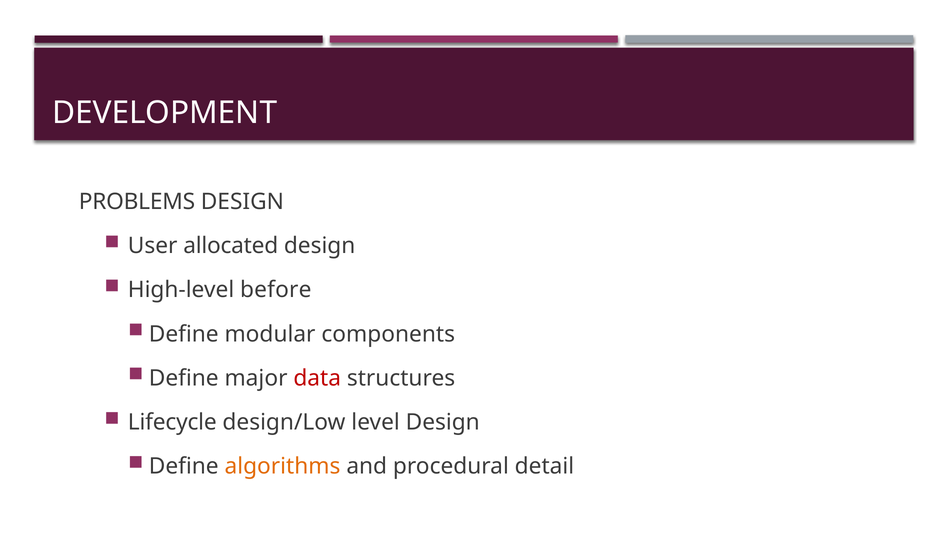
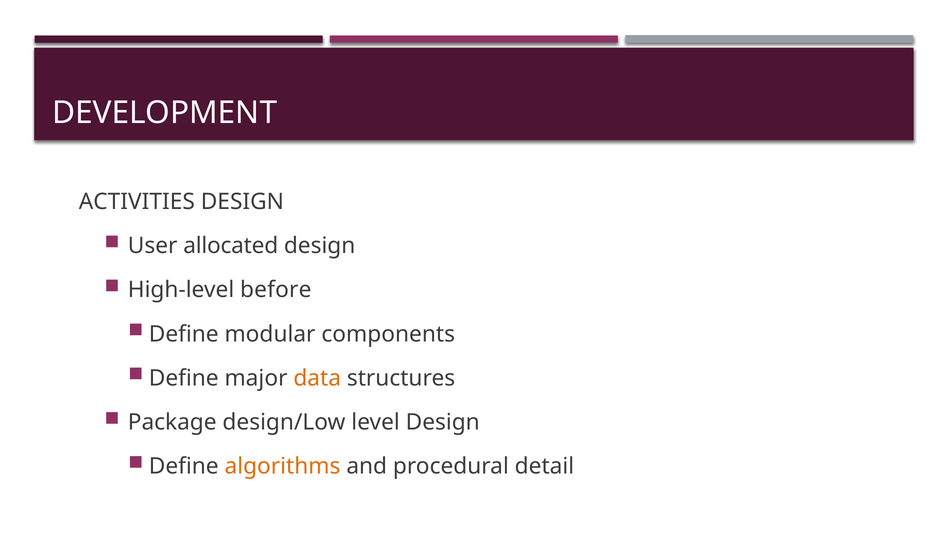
PROBLEMS: PROBLEMS -> ACTIVITIES
data colour: red -> orange
Lifecycle: Lifecycle -> Package
